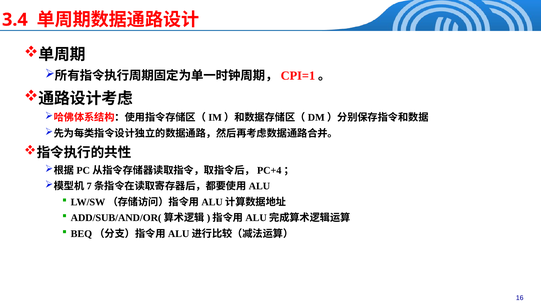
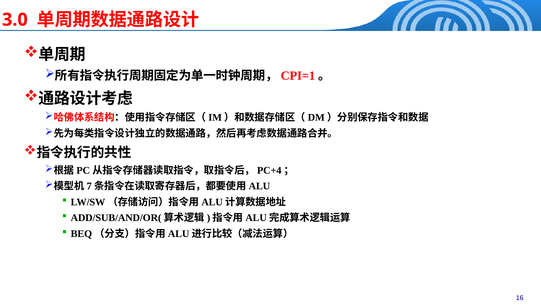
3.4: 3.4 -> 3.0
